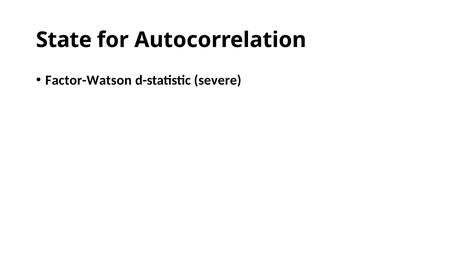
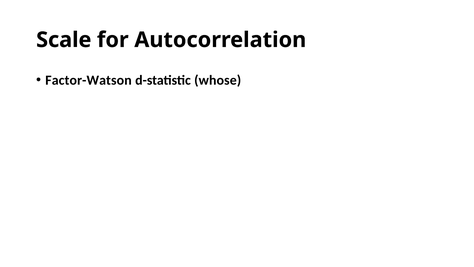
State: State -> Scale
severe: severe -> whose
